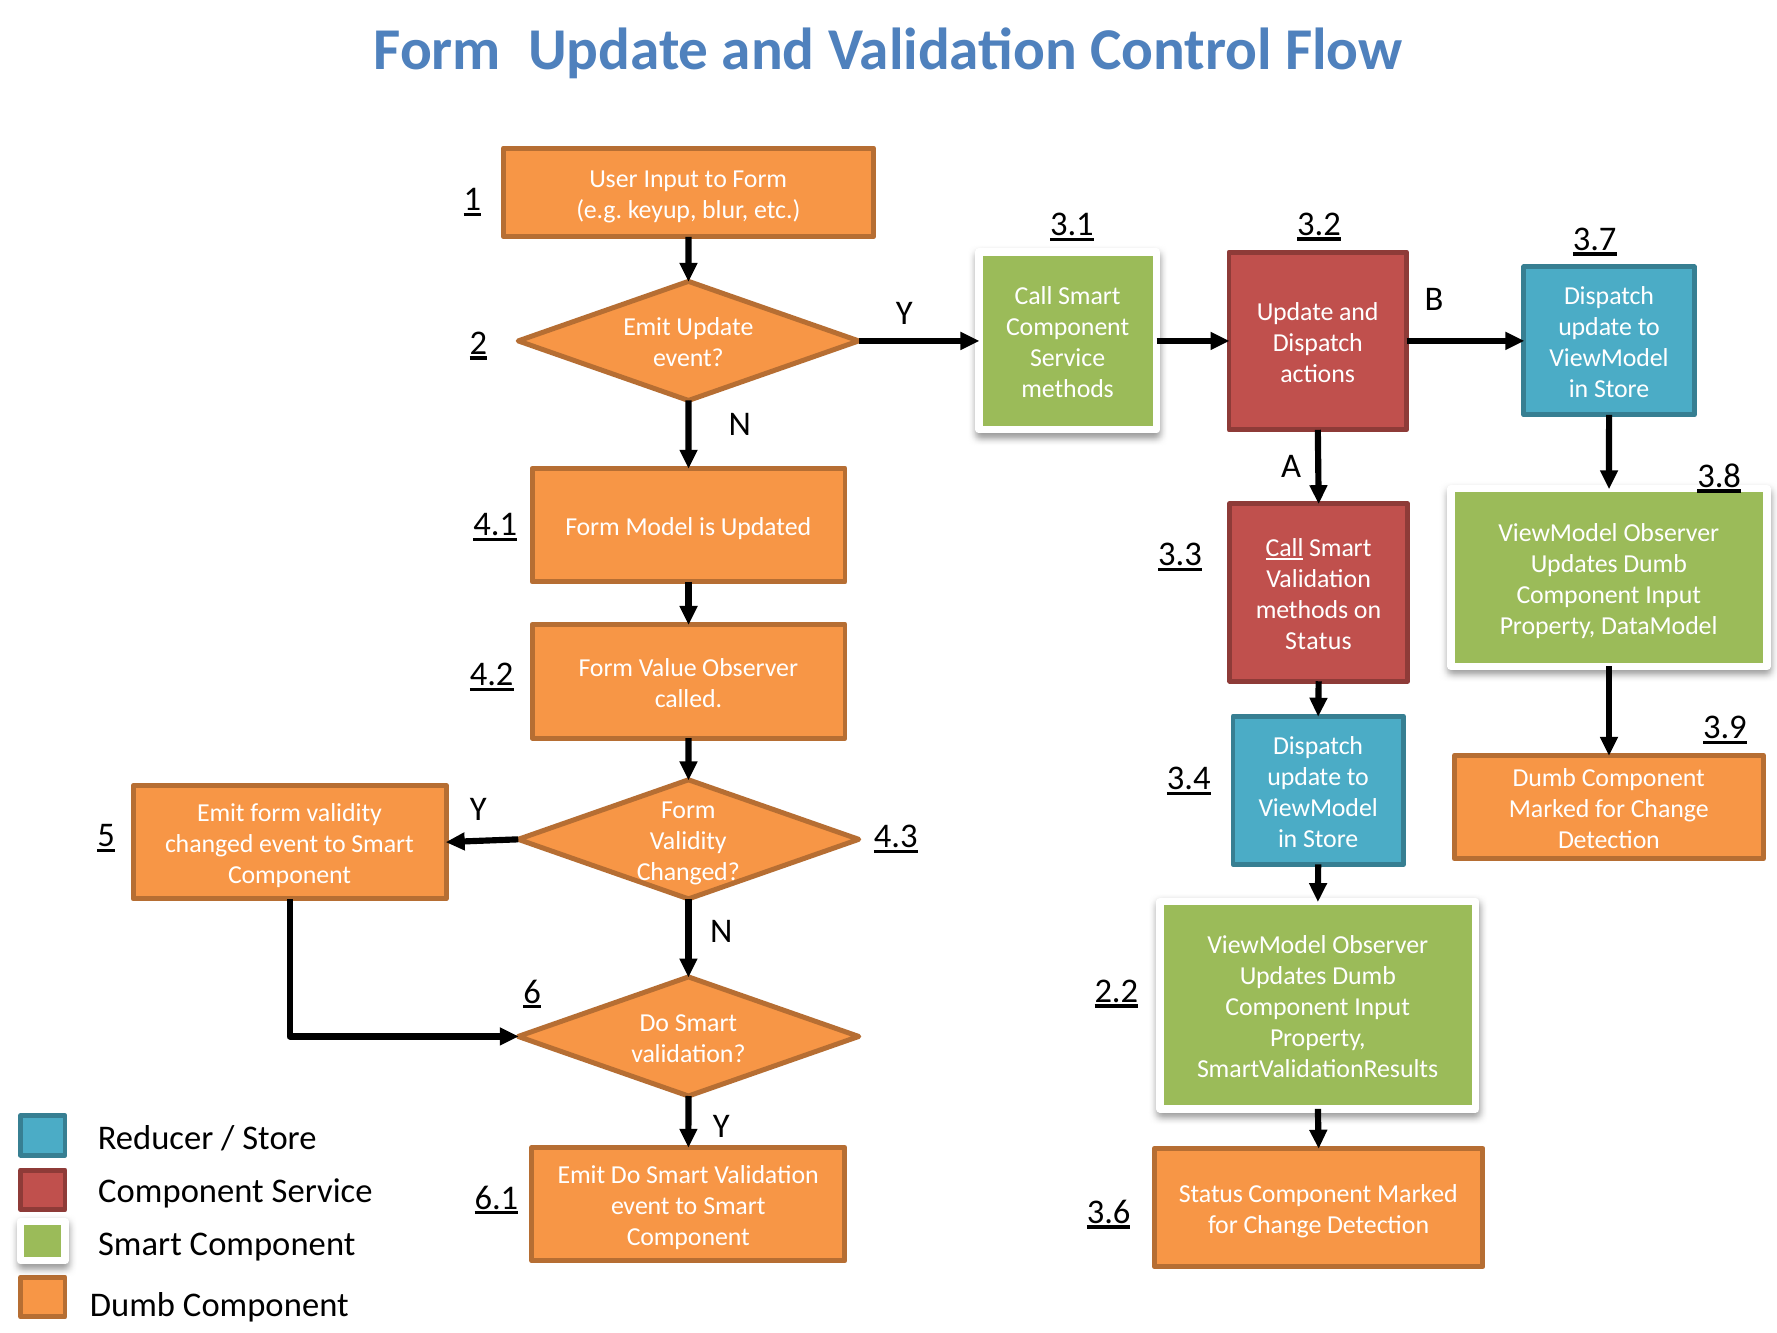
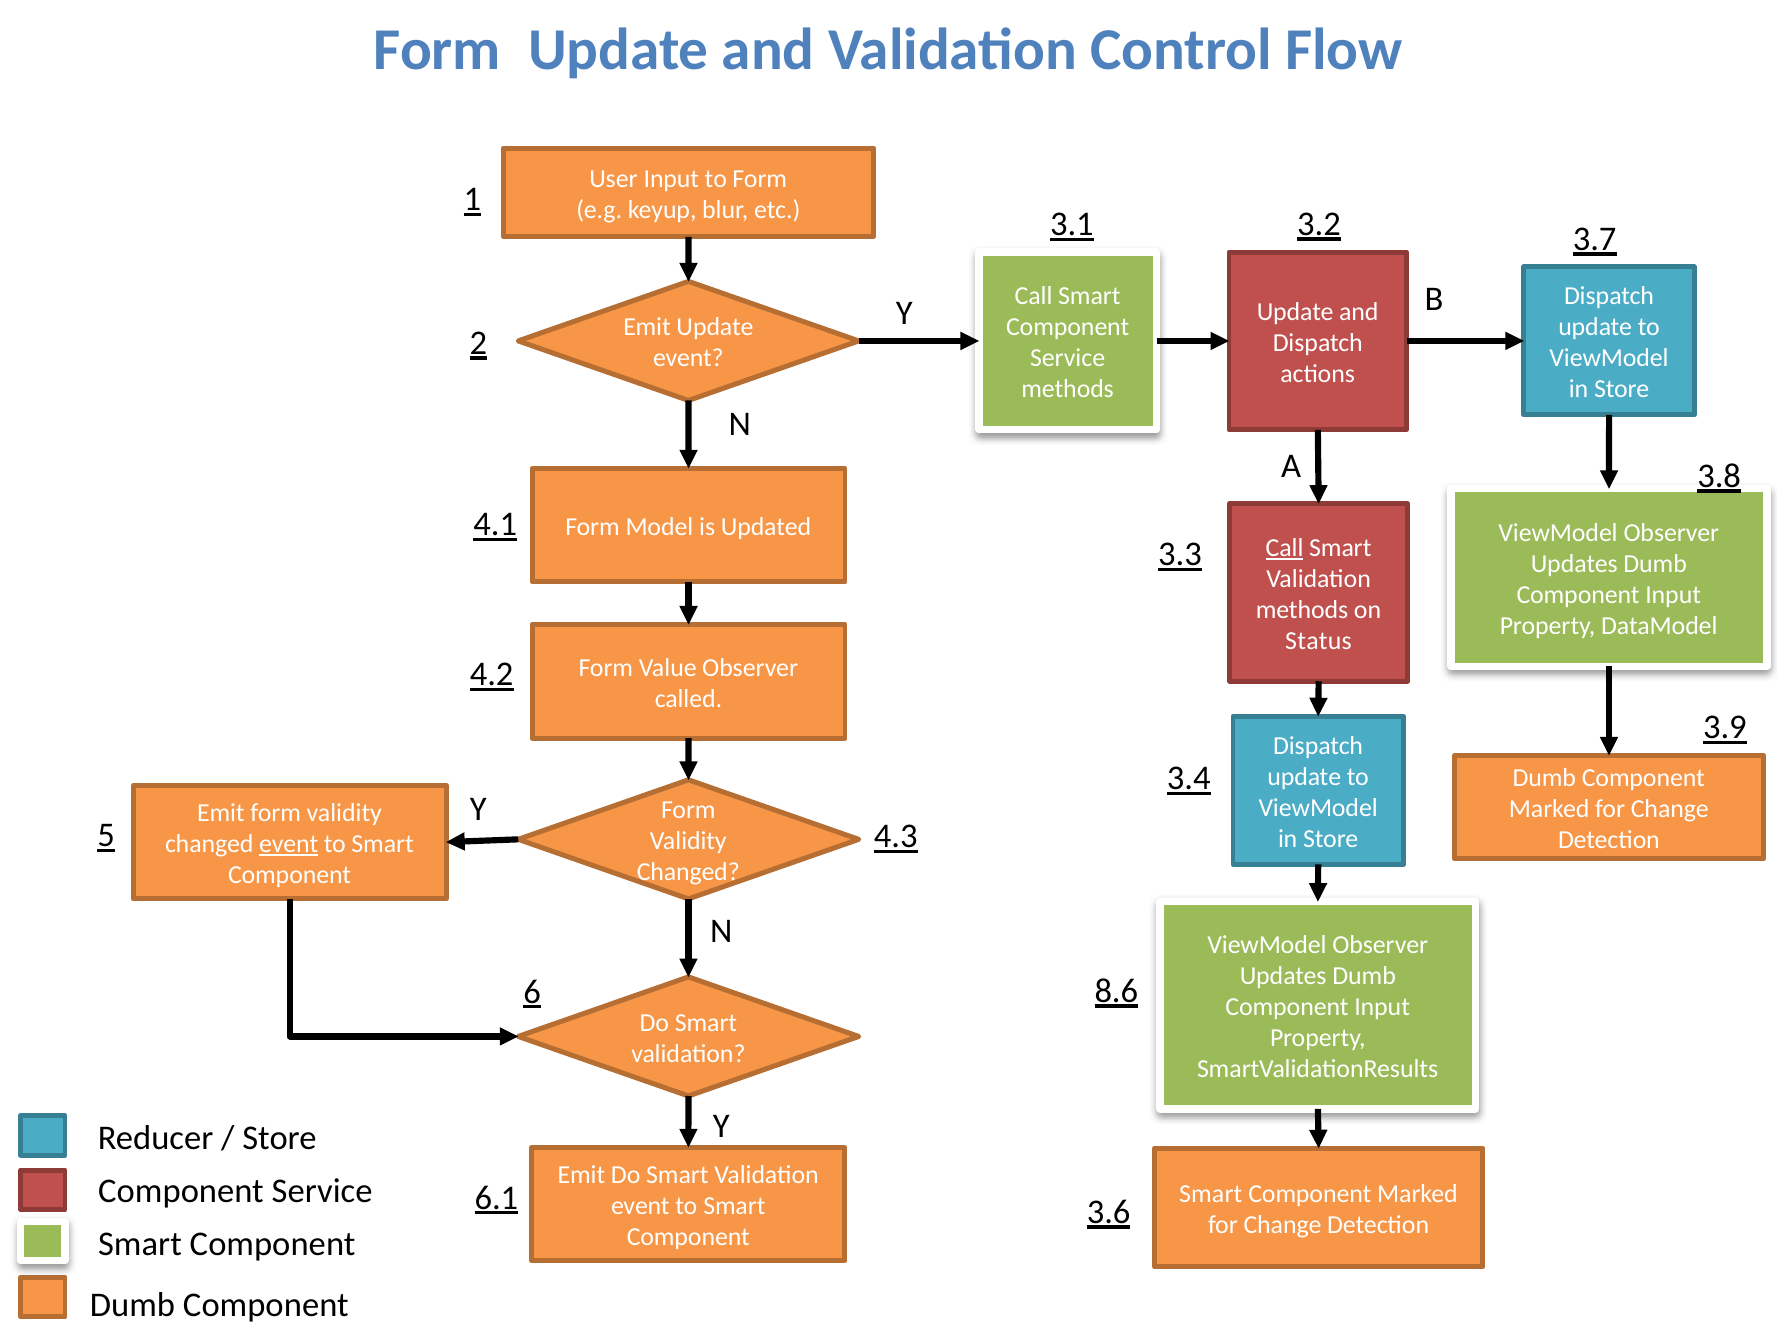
event at (289, 844) underline: none -> present
2.2: 2.2 -> 8.6
Status at (1211, 1194): Status -> Smart
